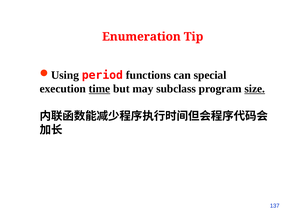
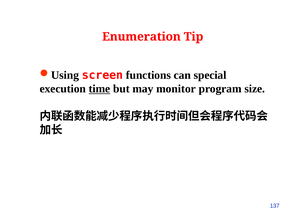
period: period -> screen
subclass: subclass -> monitor
size underline: present -> none
